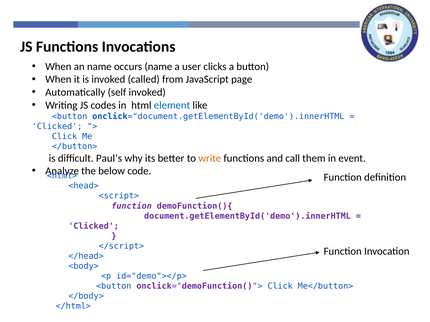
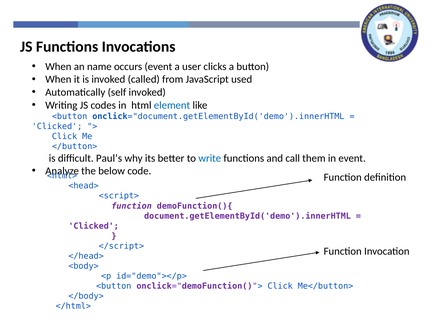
occurs name: name -> event
page: page -> used
write colour: orange -> blue
